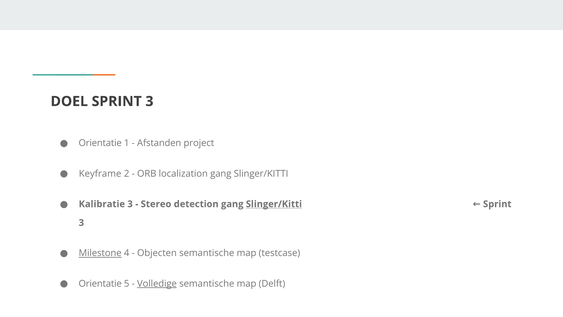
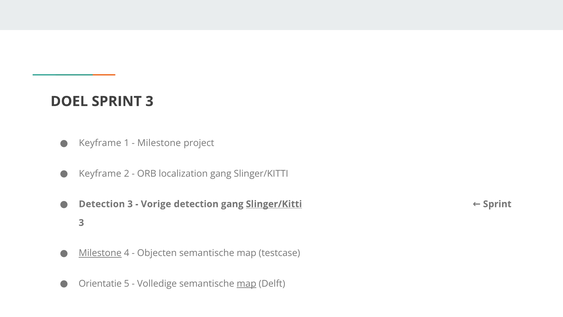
Orientatie at (100, 143): Orientatie -> Keyframe
Afstanden at (159, 143): Afstanden -> Milestone
Kalibratie at (102, 204): Kalibratie -> Detection
Stereo: Stereo -> Vorige
Volledige underline: present -> none
map at (247, 283) underline: none -> present
